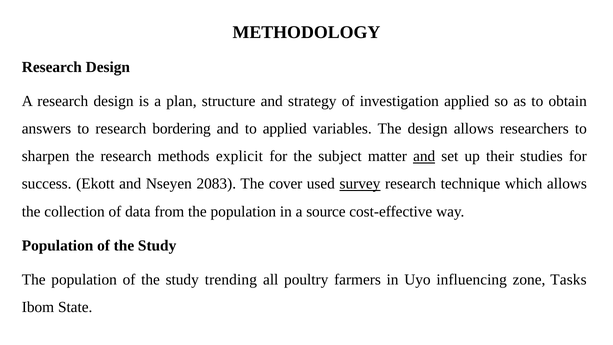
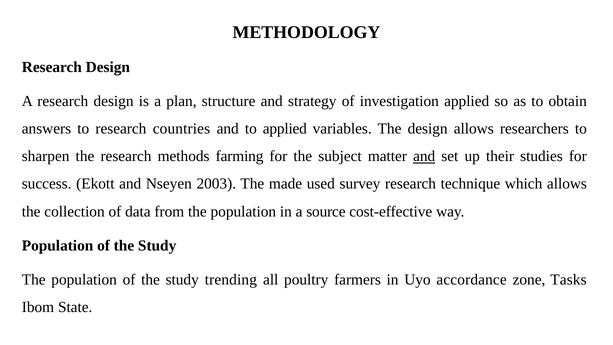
bordering: bordering -> countries
explicit: explicit -> farming
2083: 2083 -> 2003
cover: cover -> made
survey underline: present -> none
influencing: influencing -> accordance
